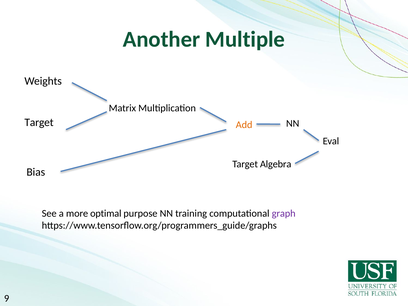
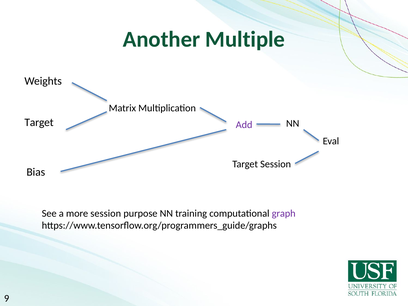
Add colour: orange -> purple
Target Algebra: Algebra -> Session
more optimal: optimal -> session
